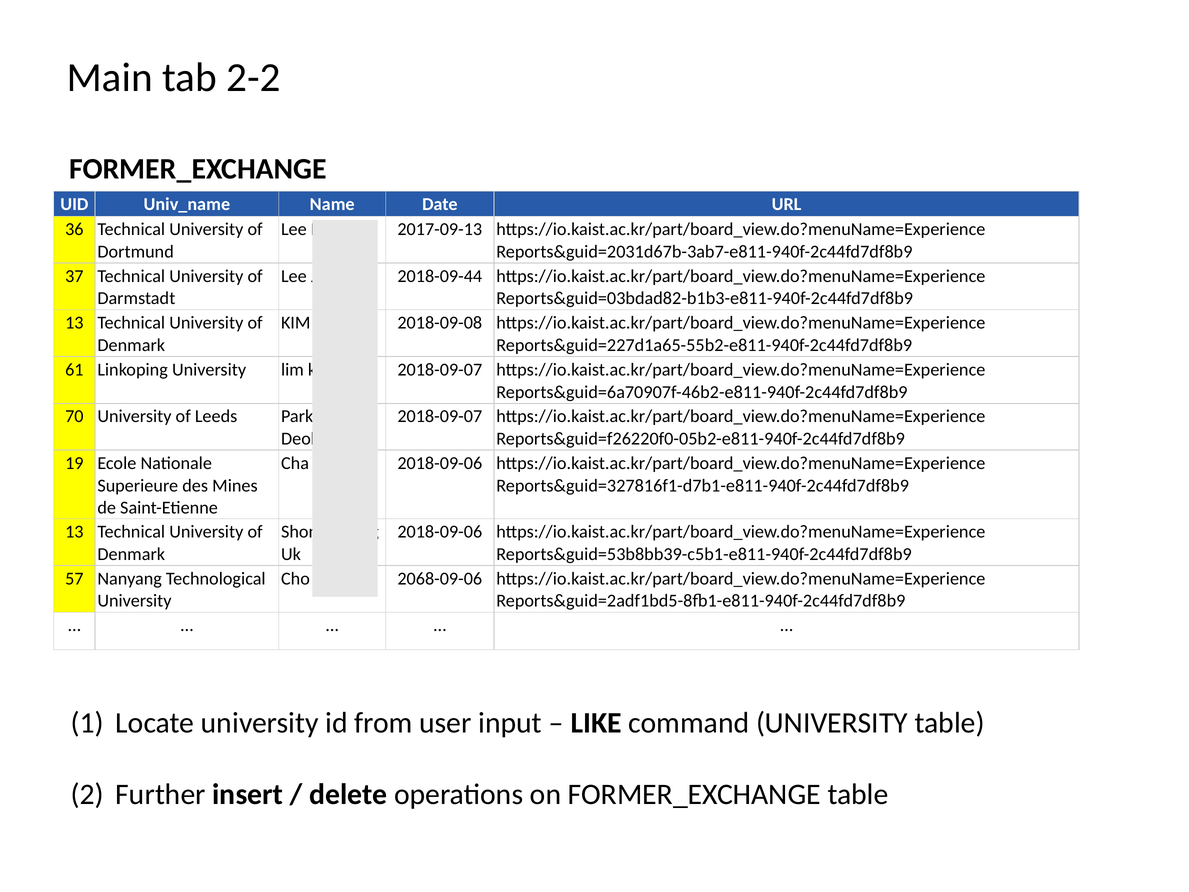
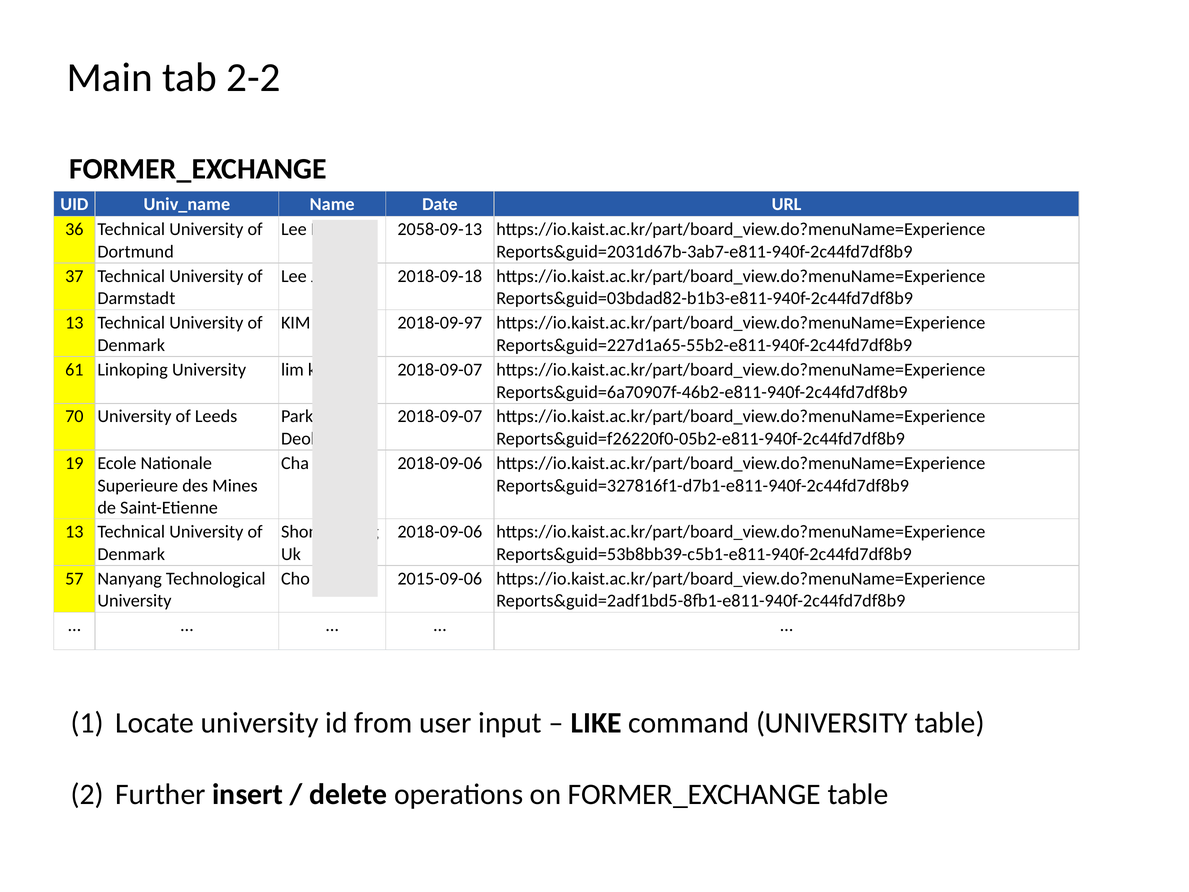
2017-09-13: 2017-09-13 -> 2058-09-13
2018-09-44: 2018-09-44 -> 2018-09-18
2018-09-08: 2018-09-08 -> 2018-09-97
2068-09-06: 2068-09-06 -> 2015-09-06
